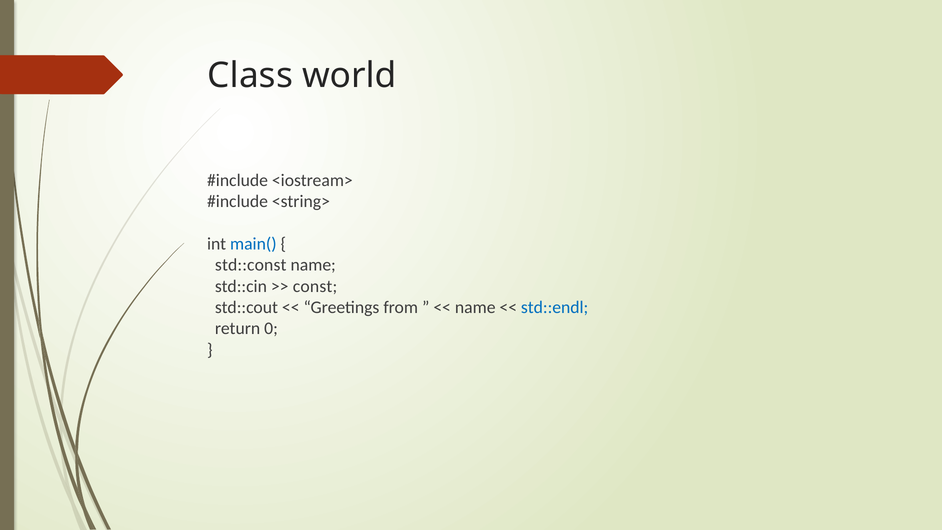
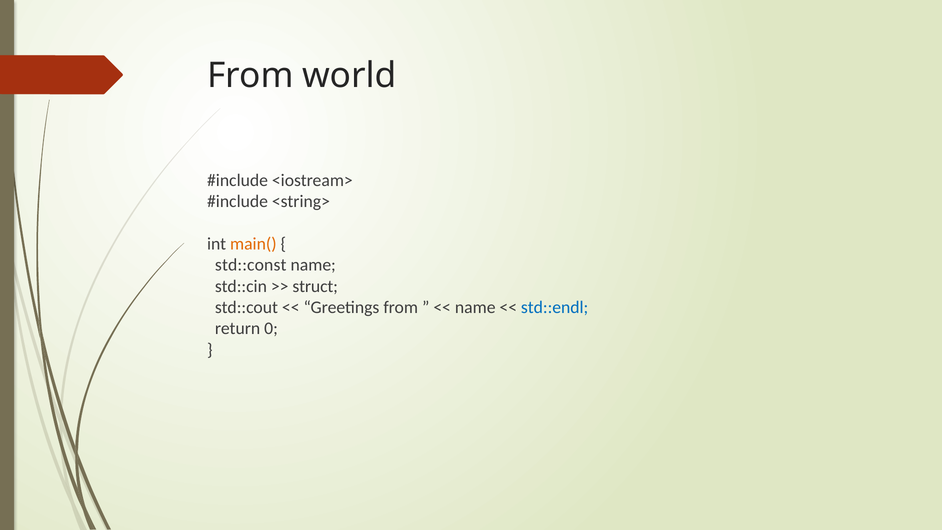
Class at (250, 75): Class -> From
main( colour: blue -> orange
const: const -> struct
